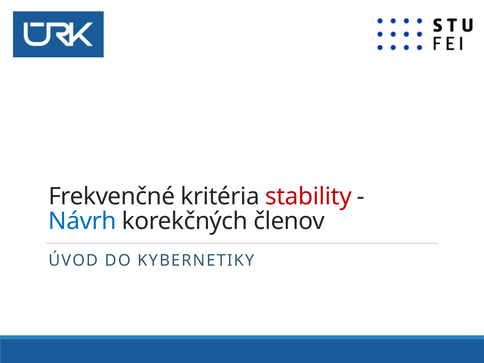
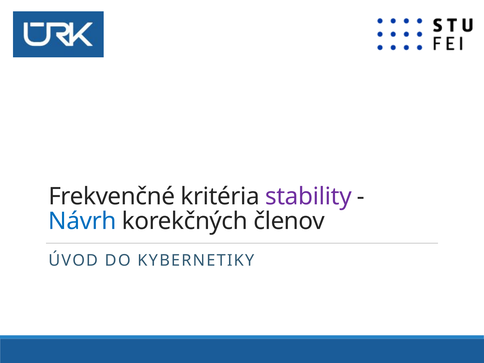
stability colour: red -> purple
